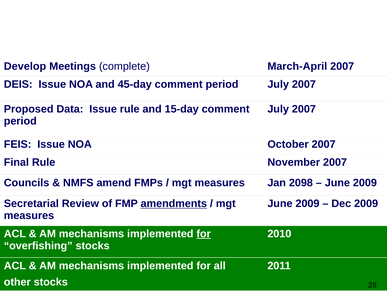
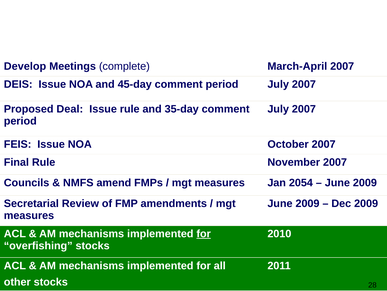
Data: Data -> Deal
15-day: 15-day -> 35-day
2098: 2098 -> 2054
amendments underline: present -> none
